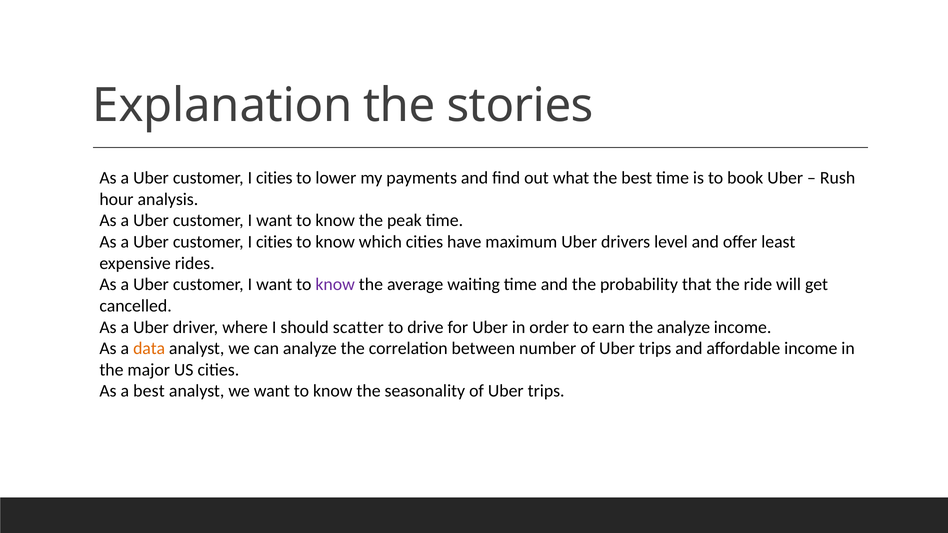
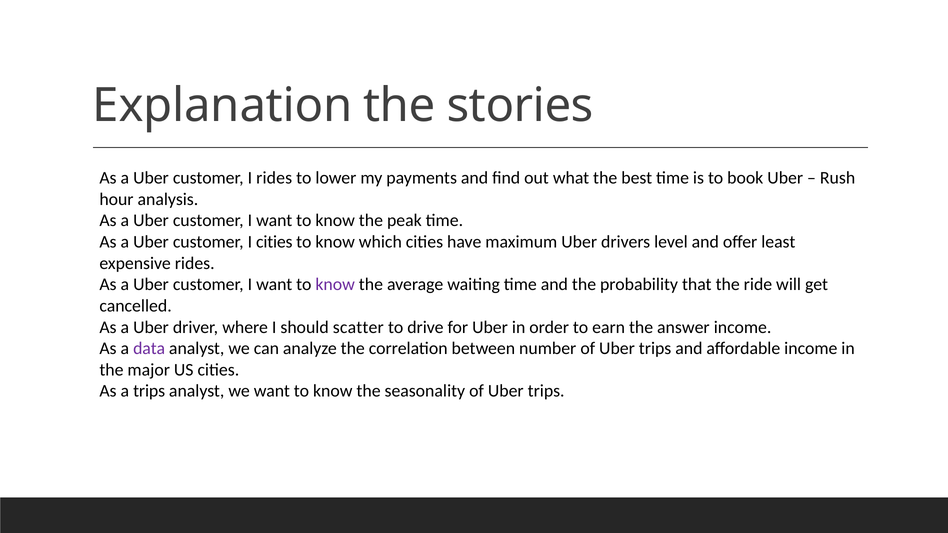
cities at (274, 178): cities -> rides
the analyze: analyze -> answer
data colour: orange -> purple
a best: best -> trips
